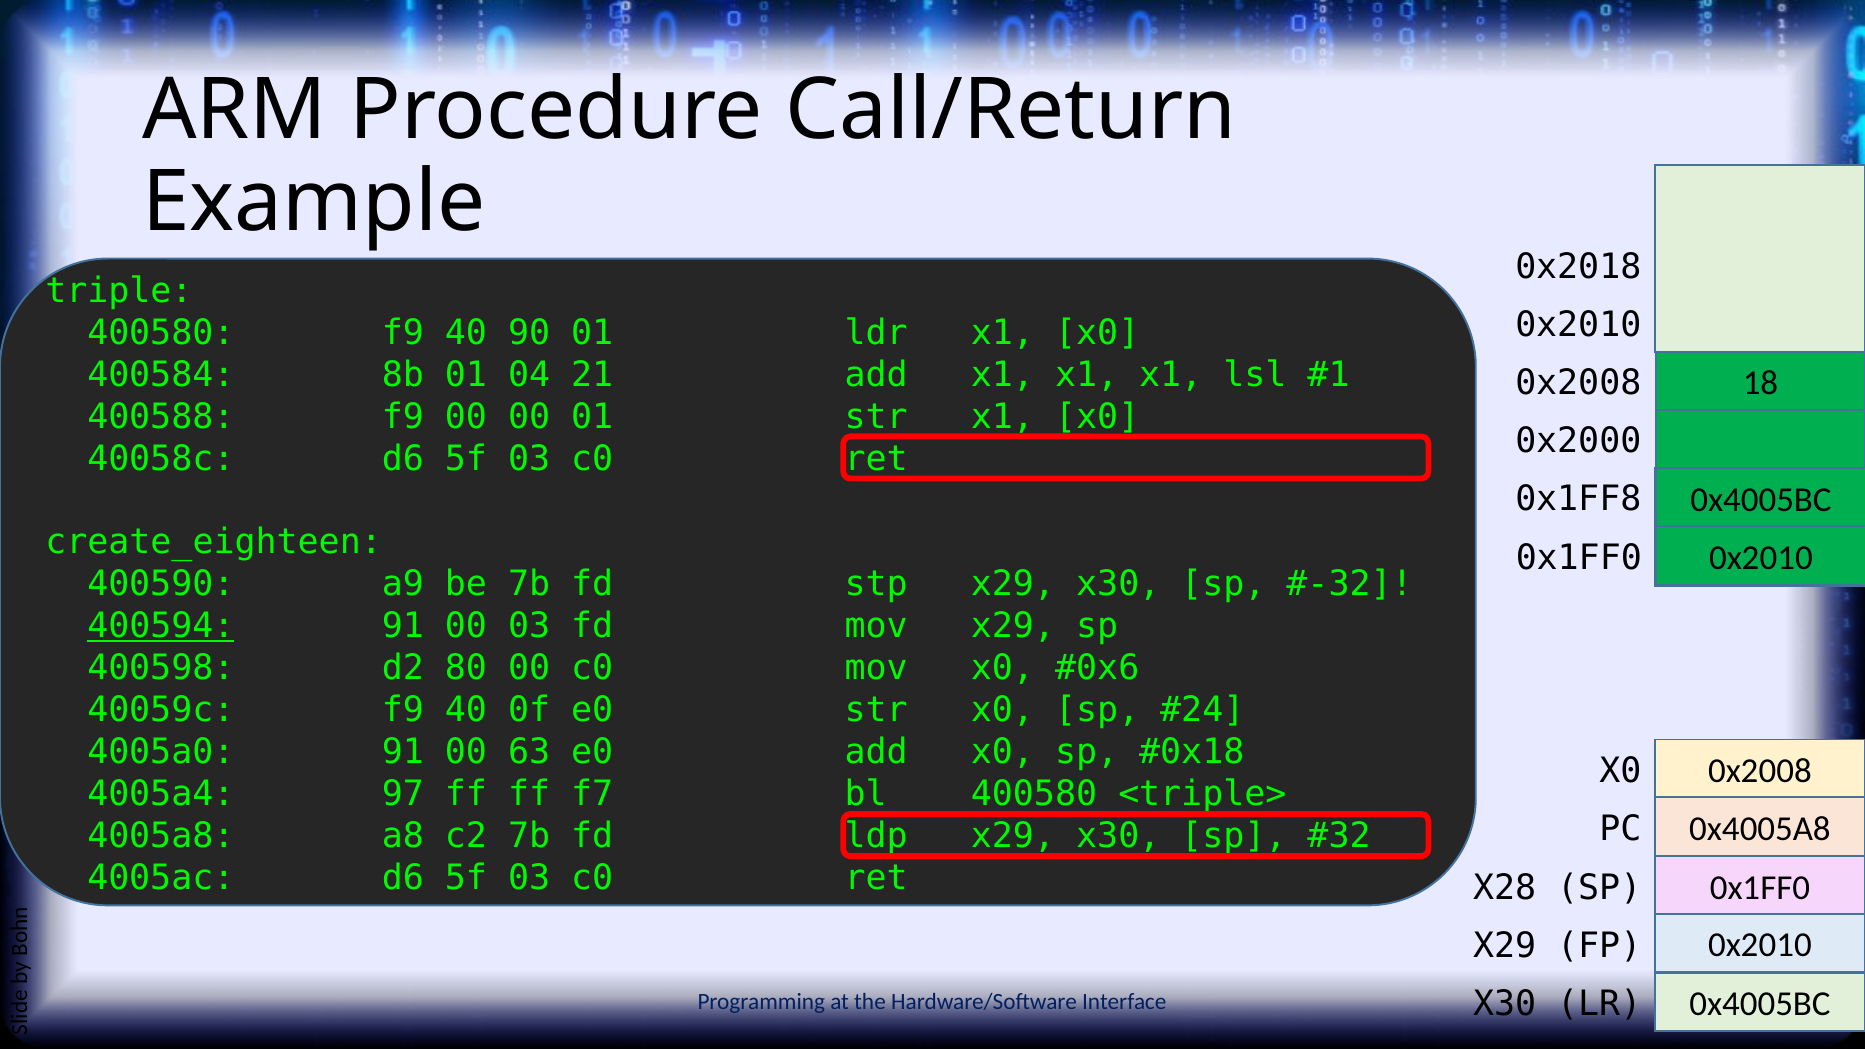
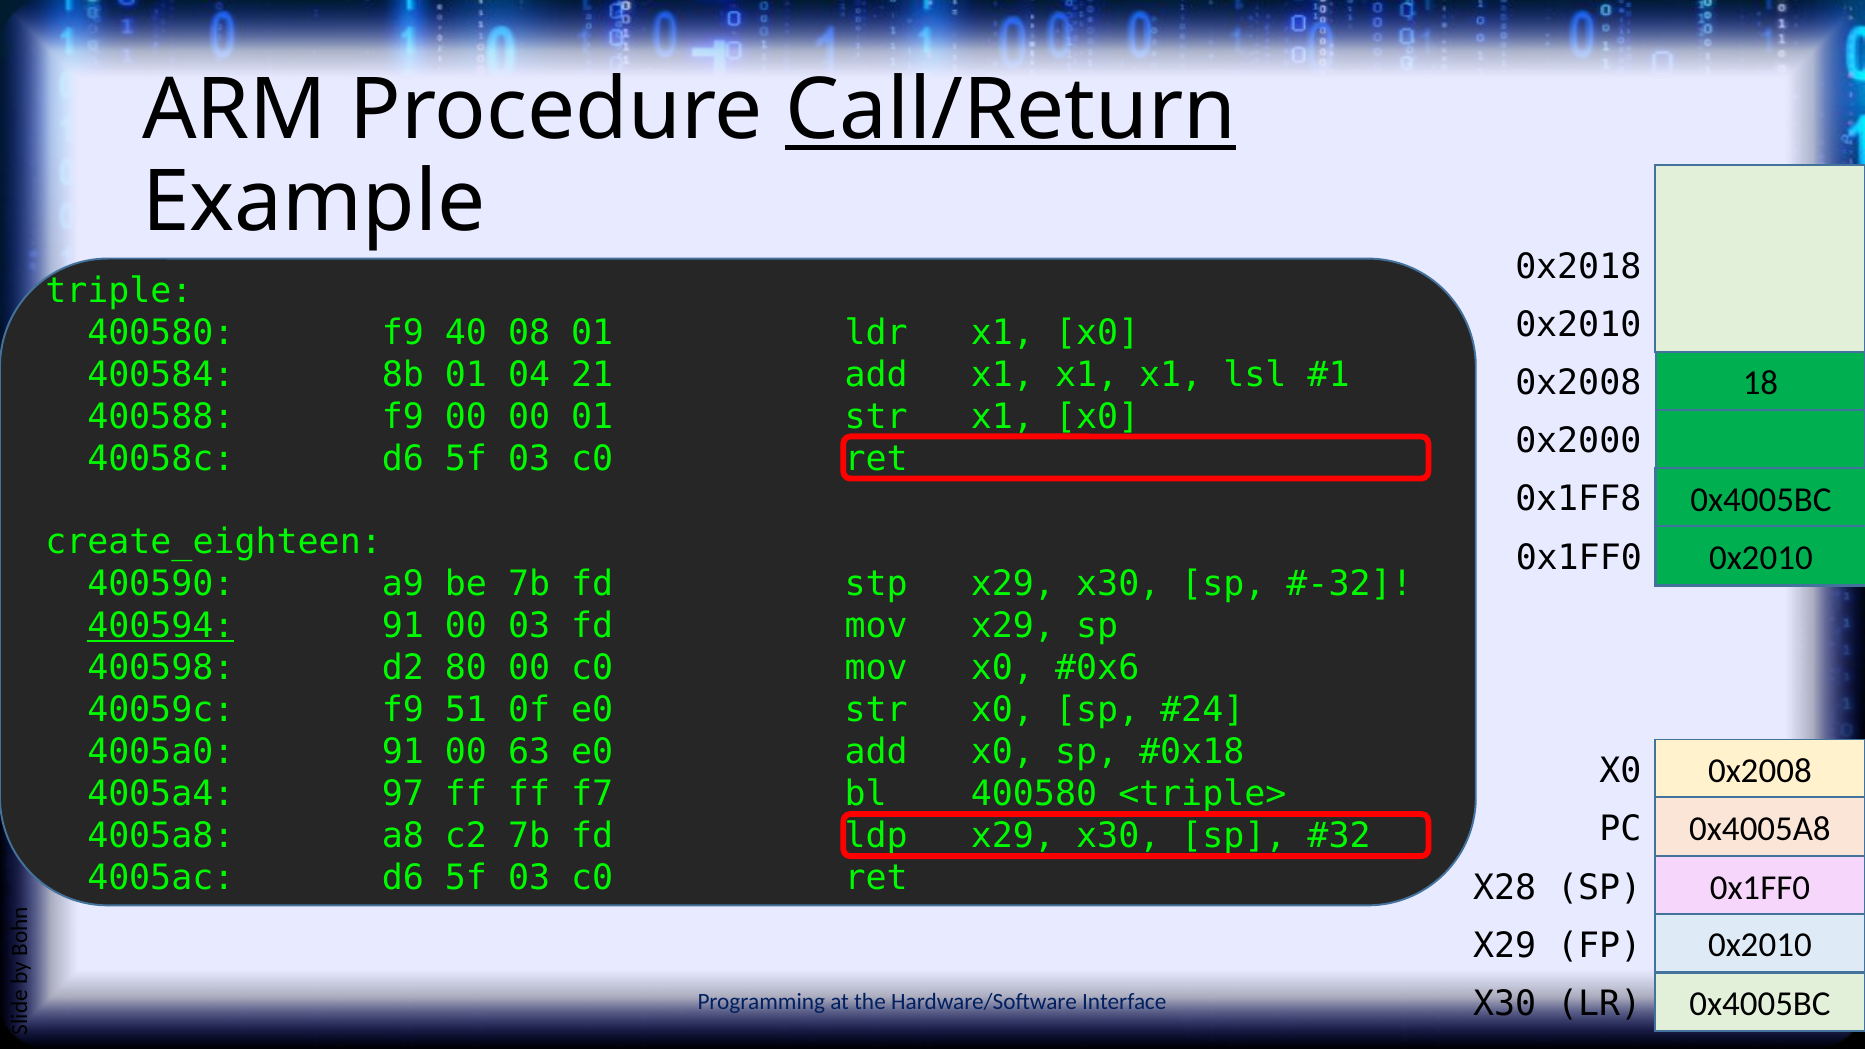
Call/Return underline: none -> present
90: 90 -> 08
40059c f9 40: 40 -> 51
